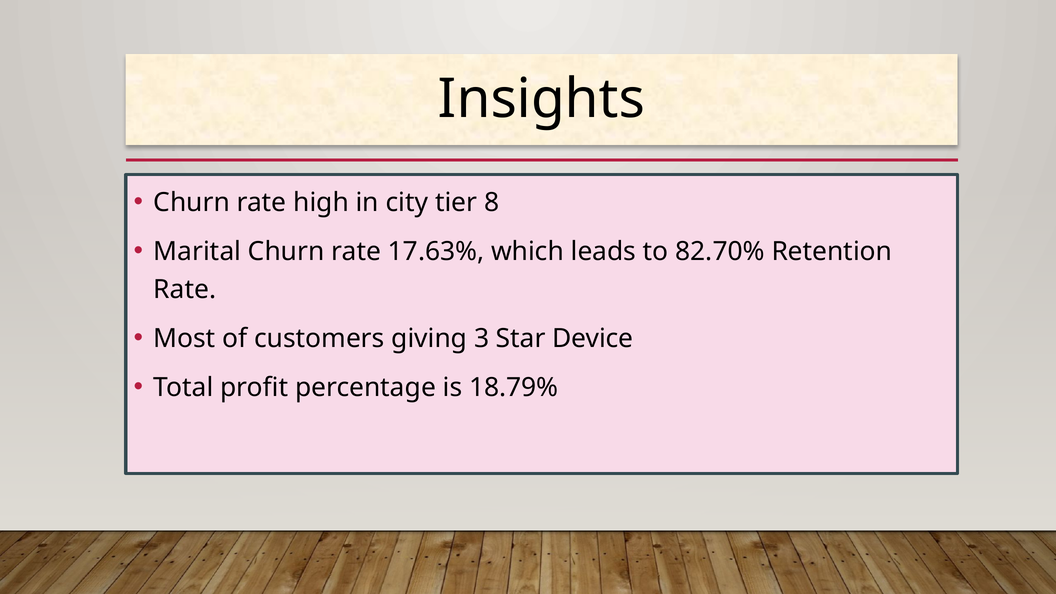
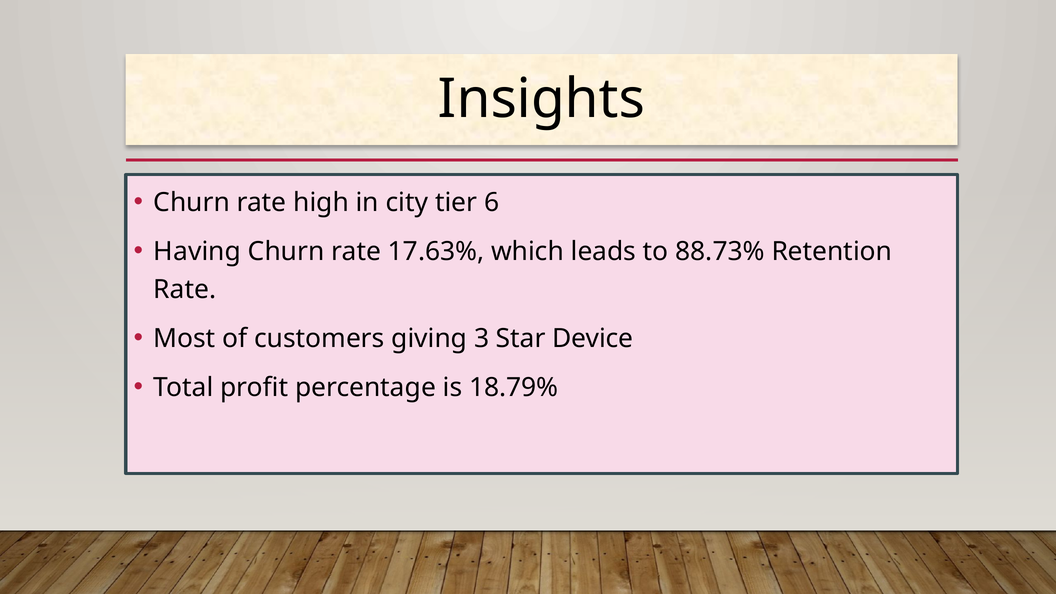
8: 8 -> 6
Marital: Marital -> Having
82.70%: 82.70% -> 88.73%
